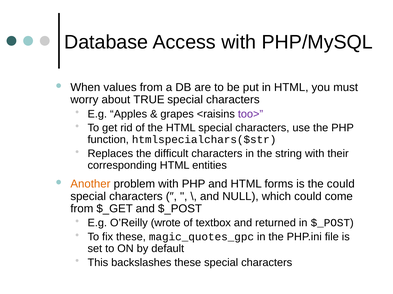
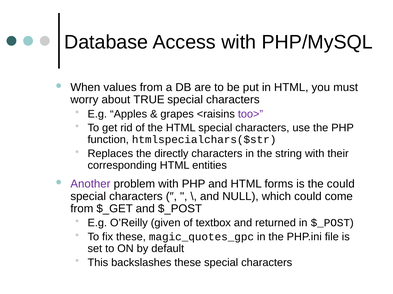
difficult: difficult -> directly
Another colour: orange -> purple
wrote: wrote -> given
